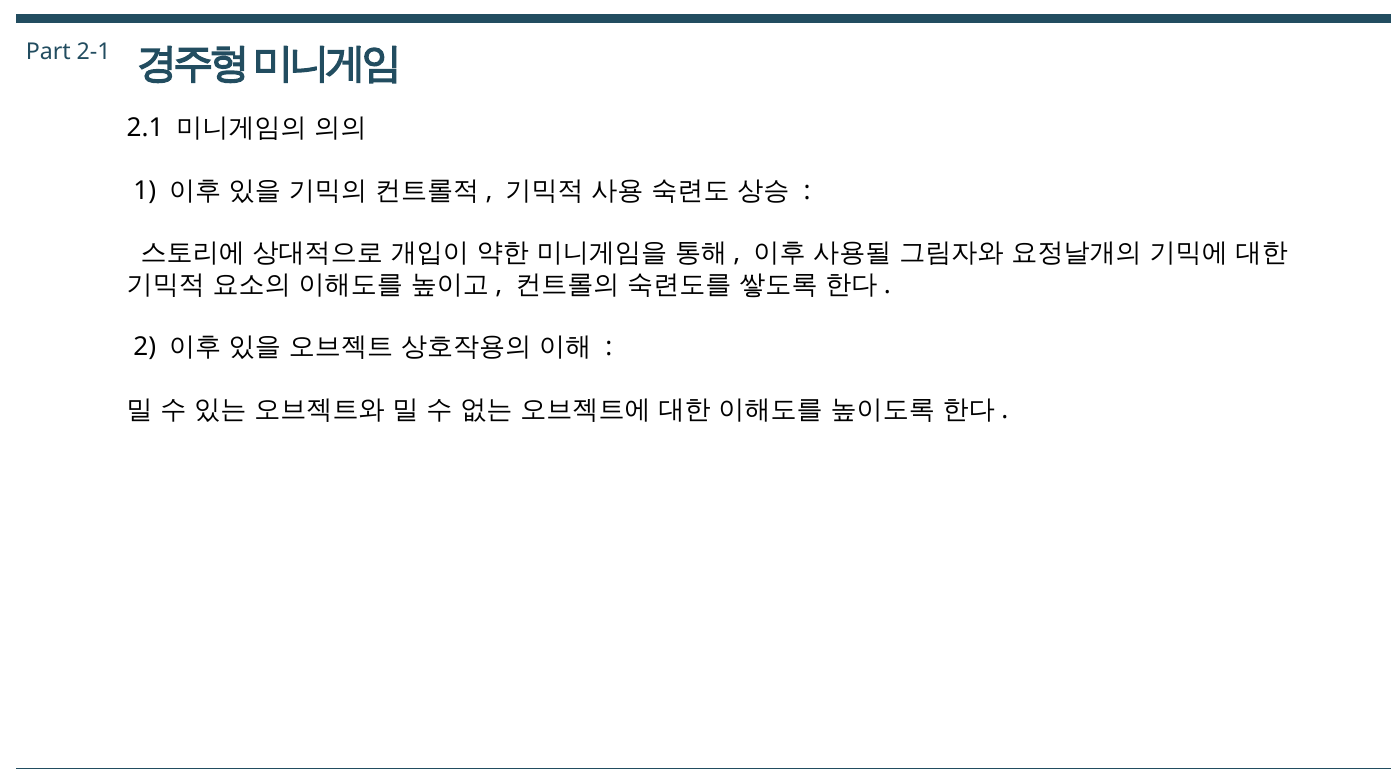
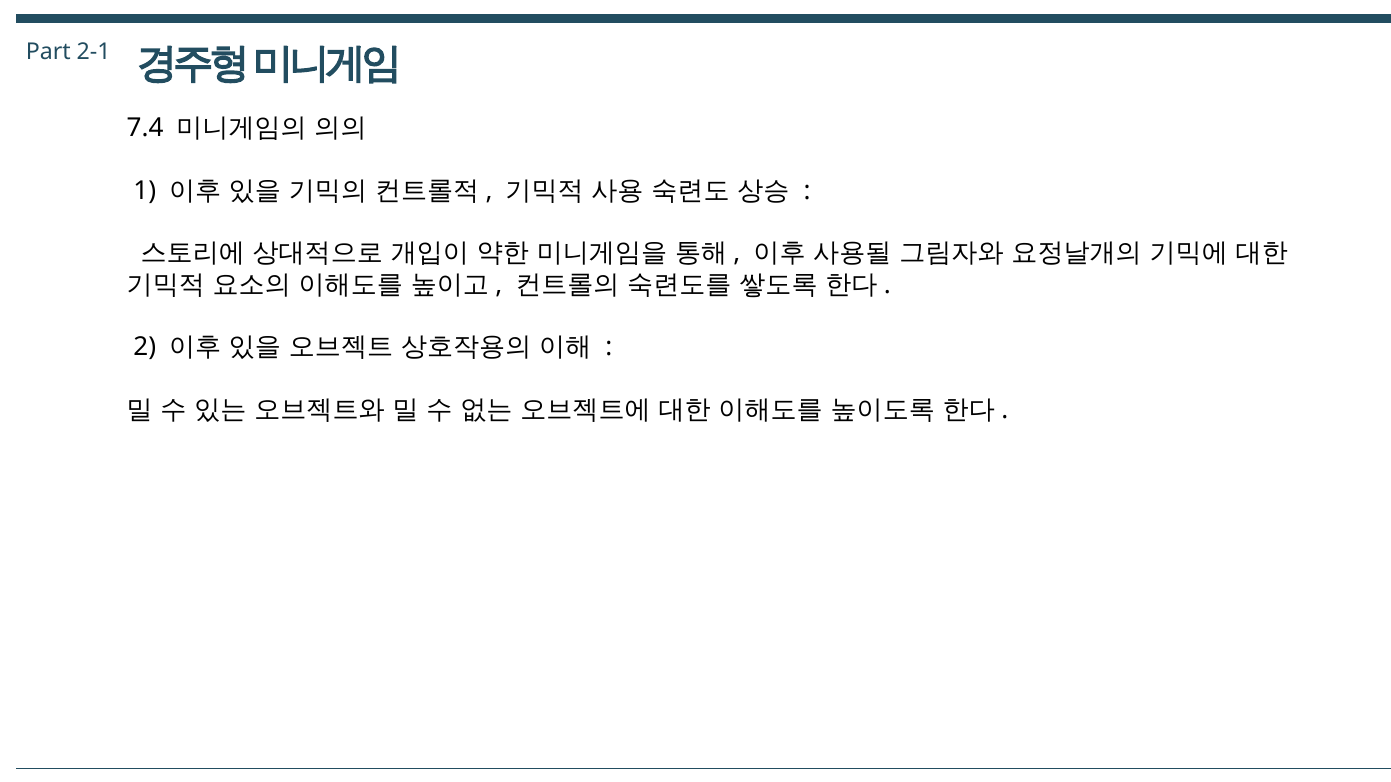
2.1: 2.1 -> 7.4
